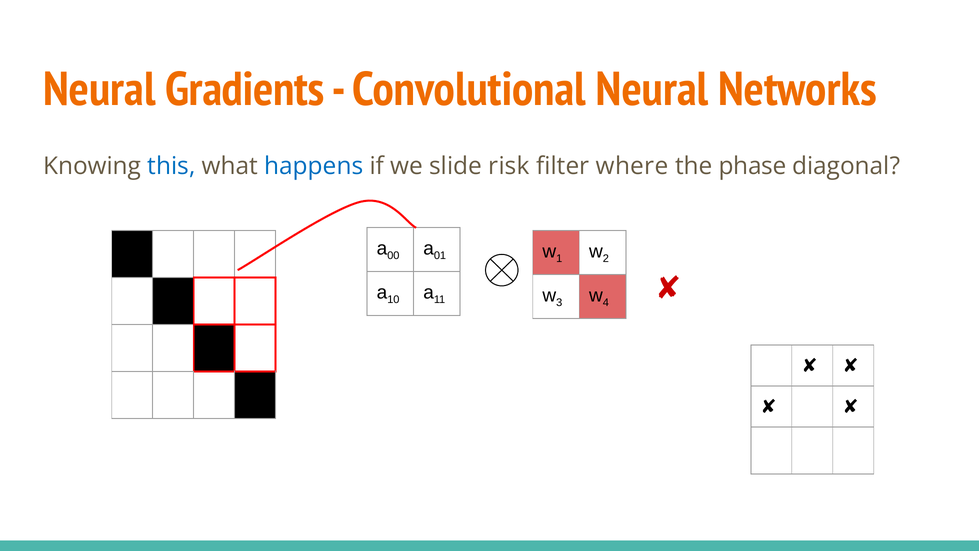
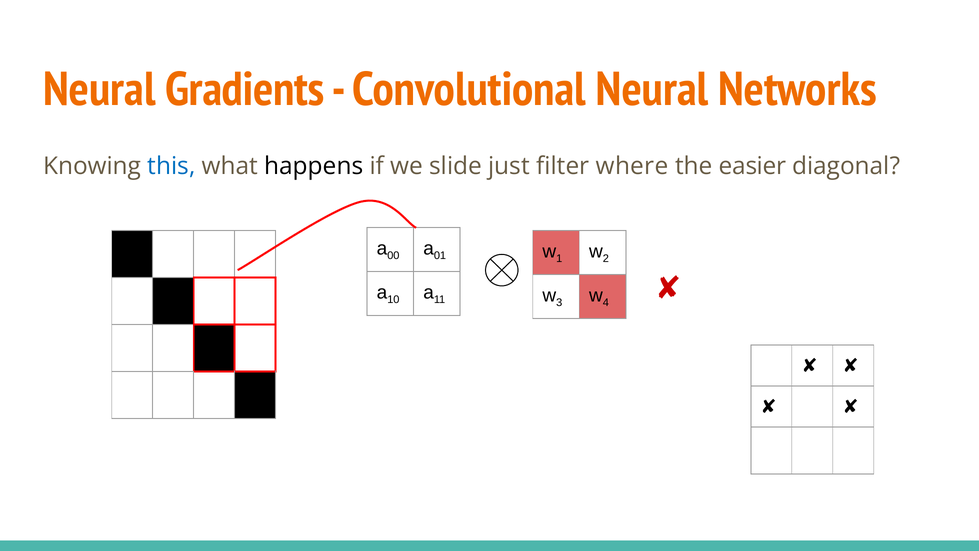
happens colour: blue -> black
risk: risk -> just
phase: phase -> easier
